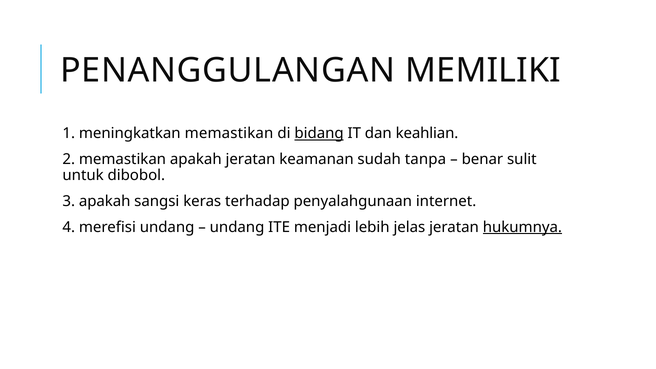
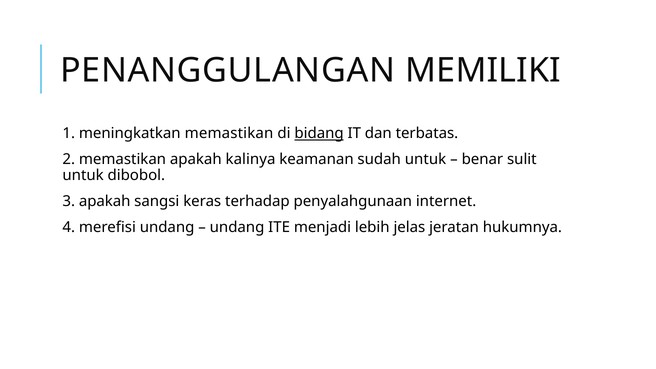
keahlian: keahlian -> terbatas
apakah jeratan: jeratan -> kalinya
sudah tanpa: tanpa -> untuk
hukumnya underline: present -> none
